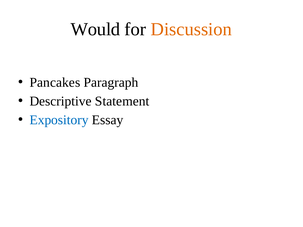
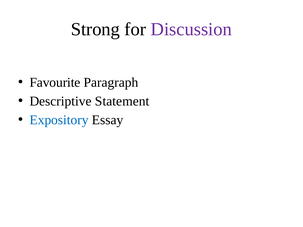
Would: Would -> Strong
Discussion colour: orange -> purple
Pancakes: Pancakes -> Favourite
